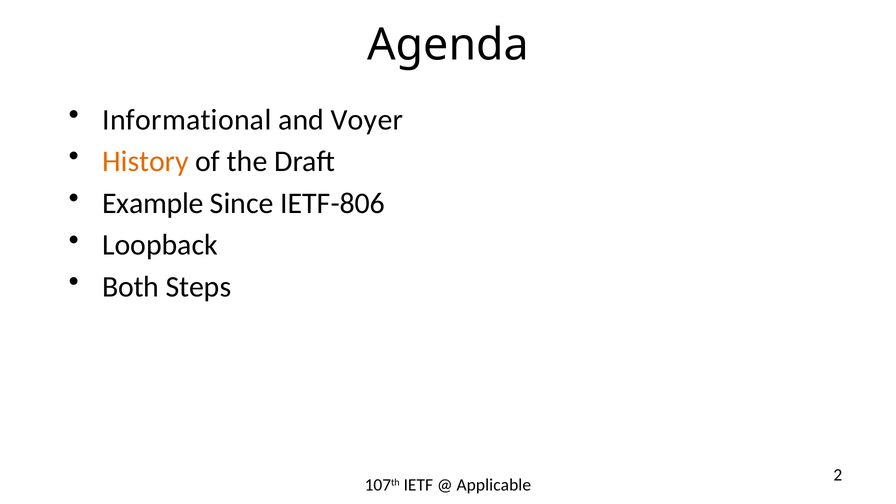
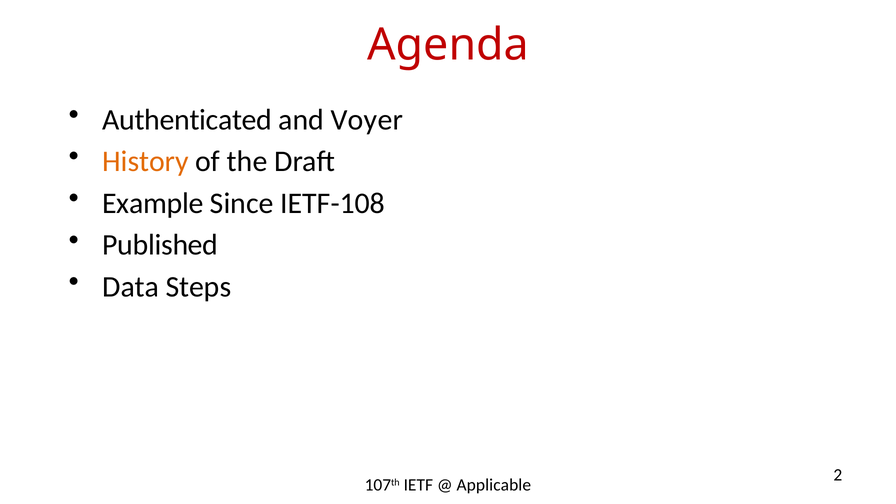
Agenda colour: black -> red
Informational: Informational -> Authenticated
IETF-806: IETF-806 -> IETF-108
Loopback: Loopback -> Published
Both: Both -> Data
